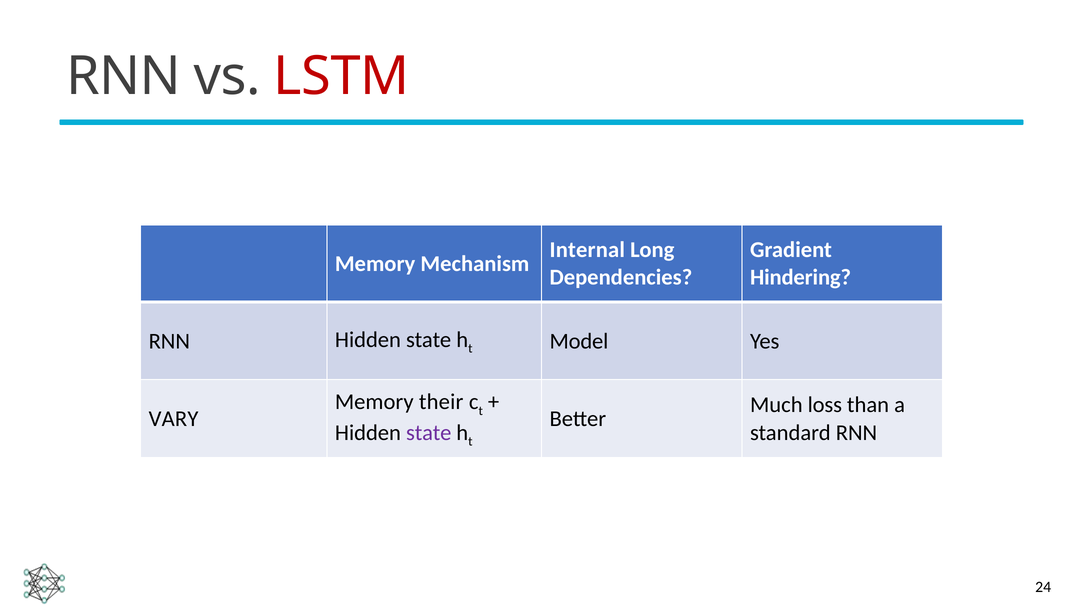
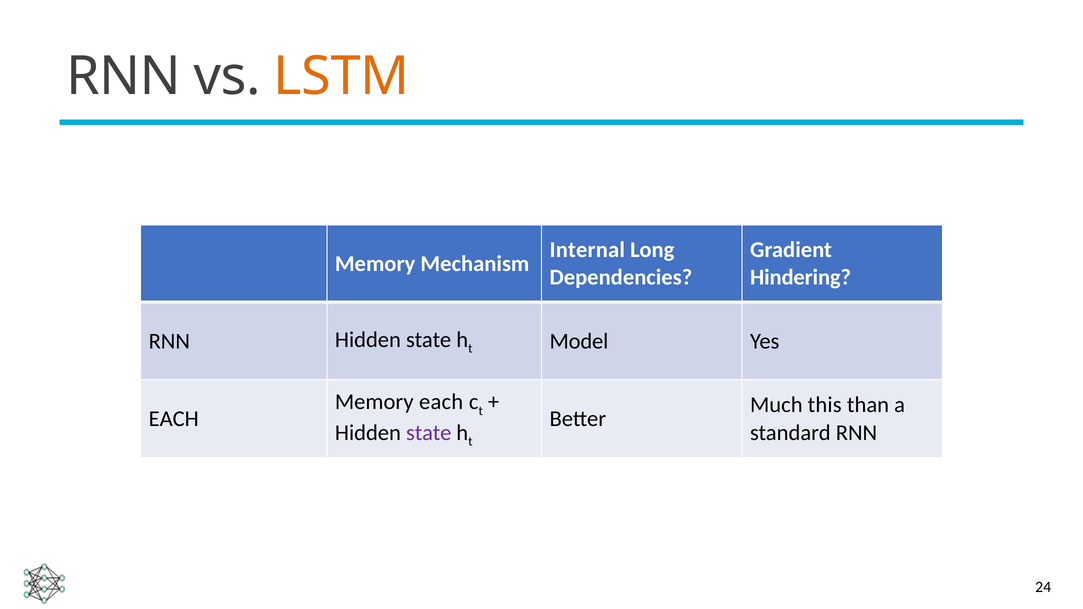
LSTM colour: red -> orange
Memory their: their -> each
loss: loss -> this
VARY at (174, 419): VARY -> EACH
